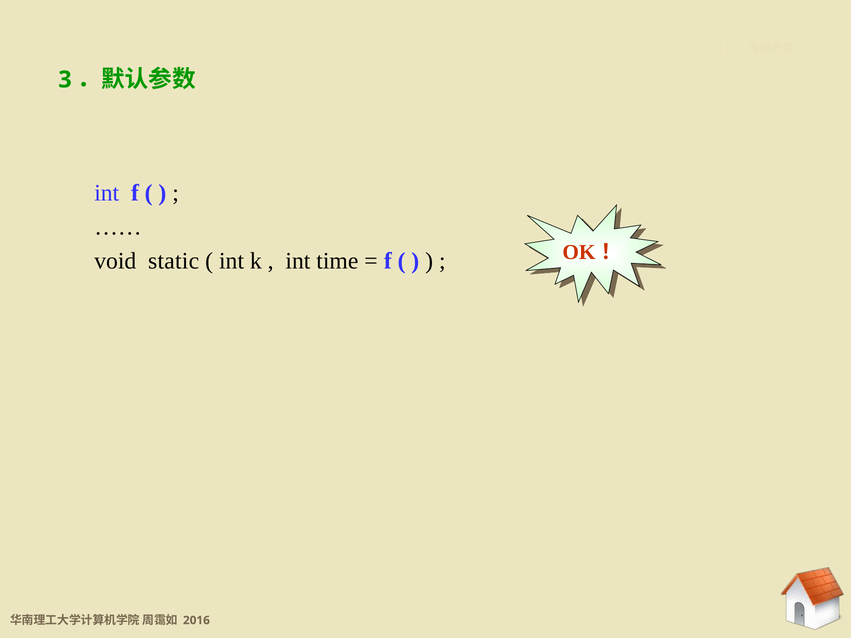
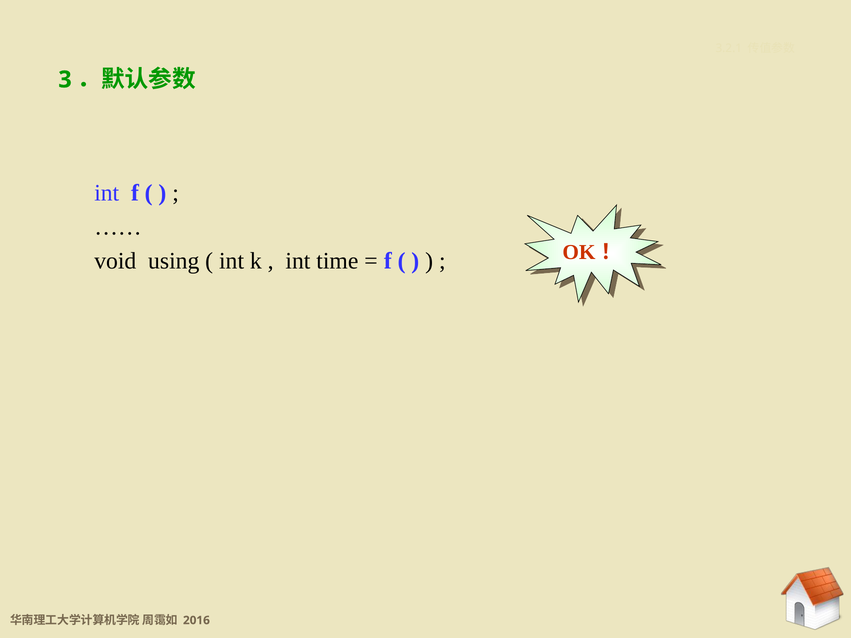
static: static -> using
